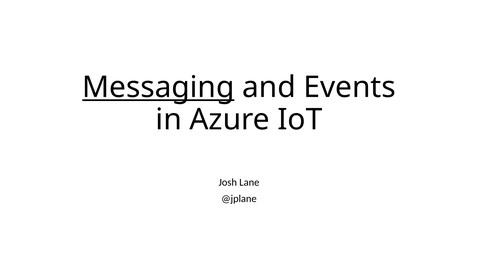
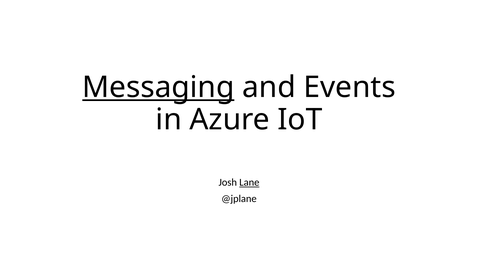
Lane underline: none -> present
